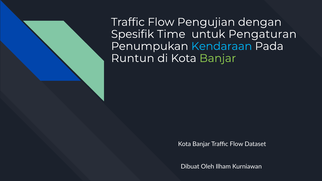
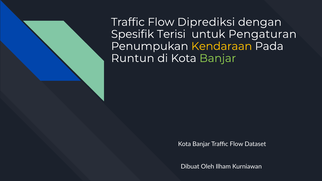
Pengujian: Pengujian -> Diprediksi
Time: Time -> Terisi
Kendaraan colour: light blue -> yellow
